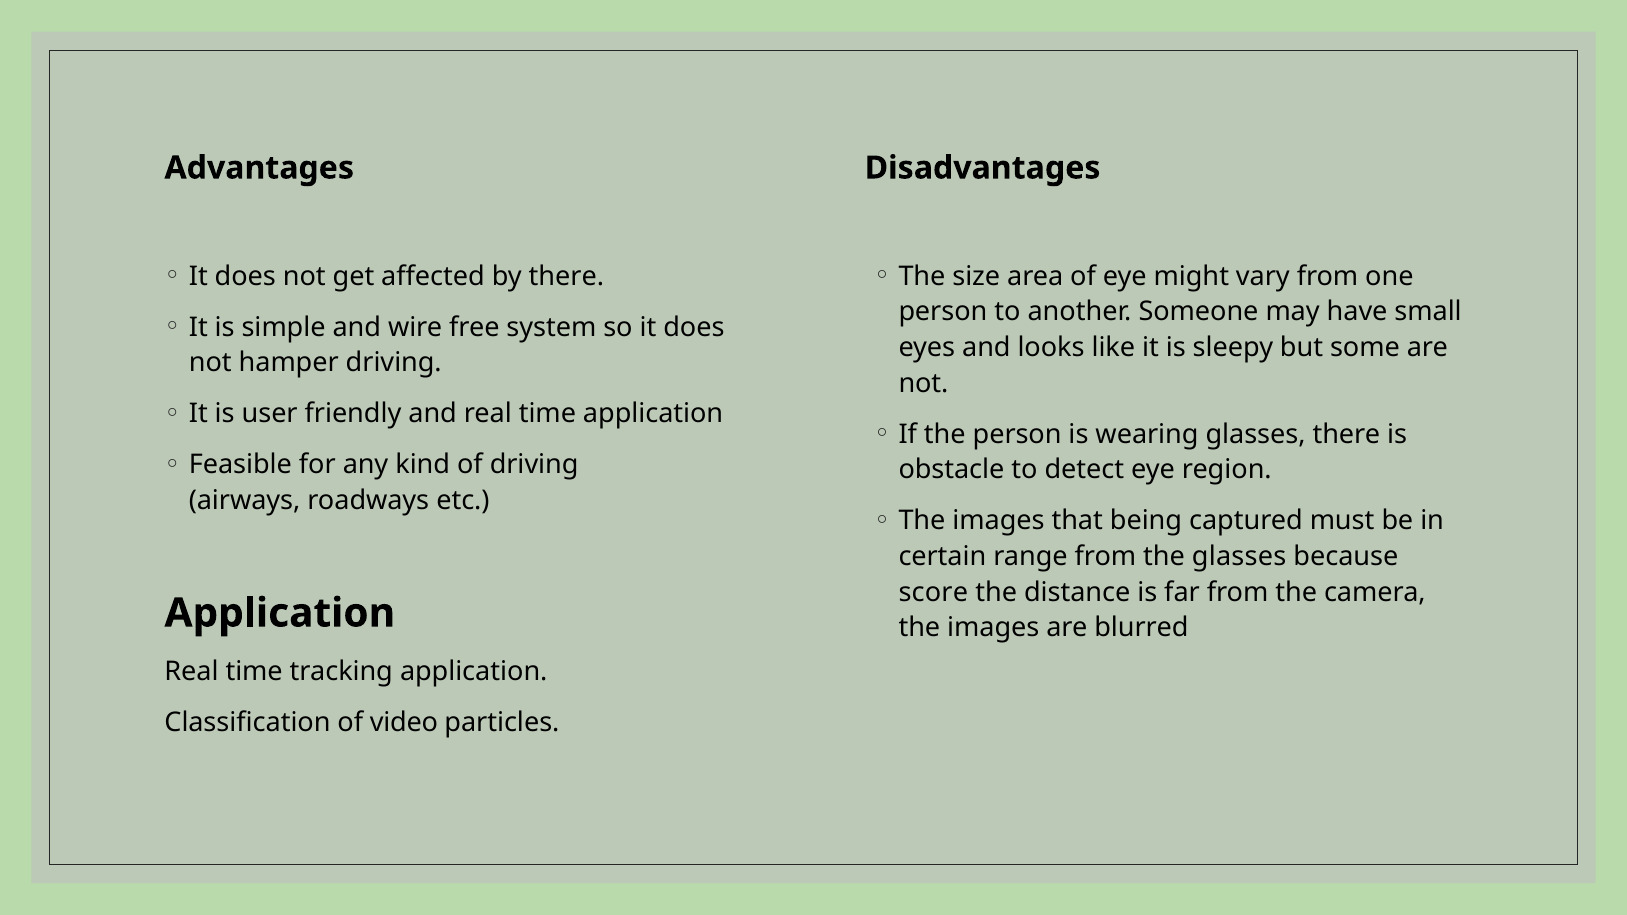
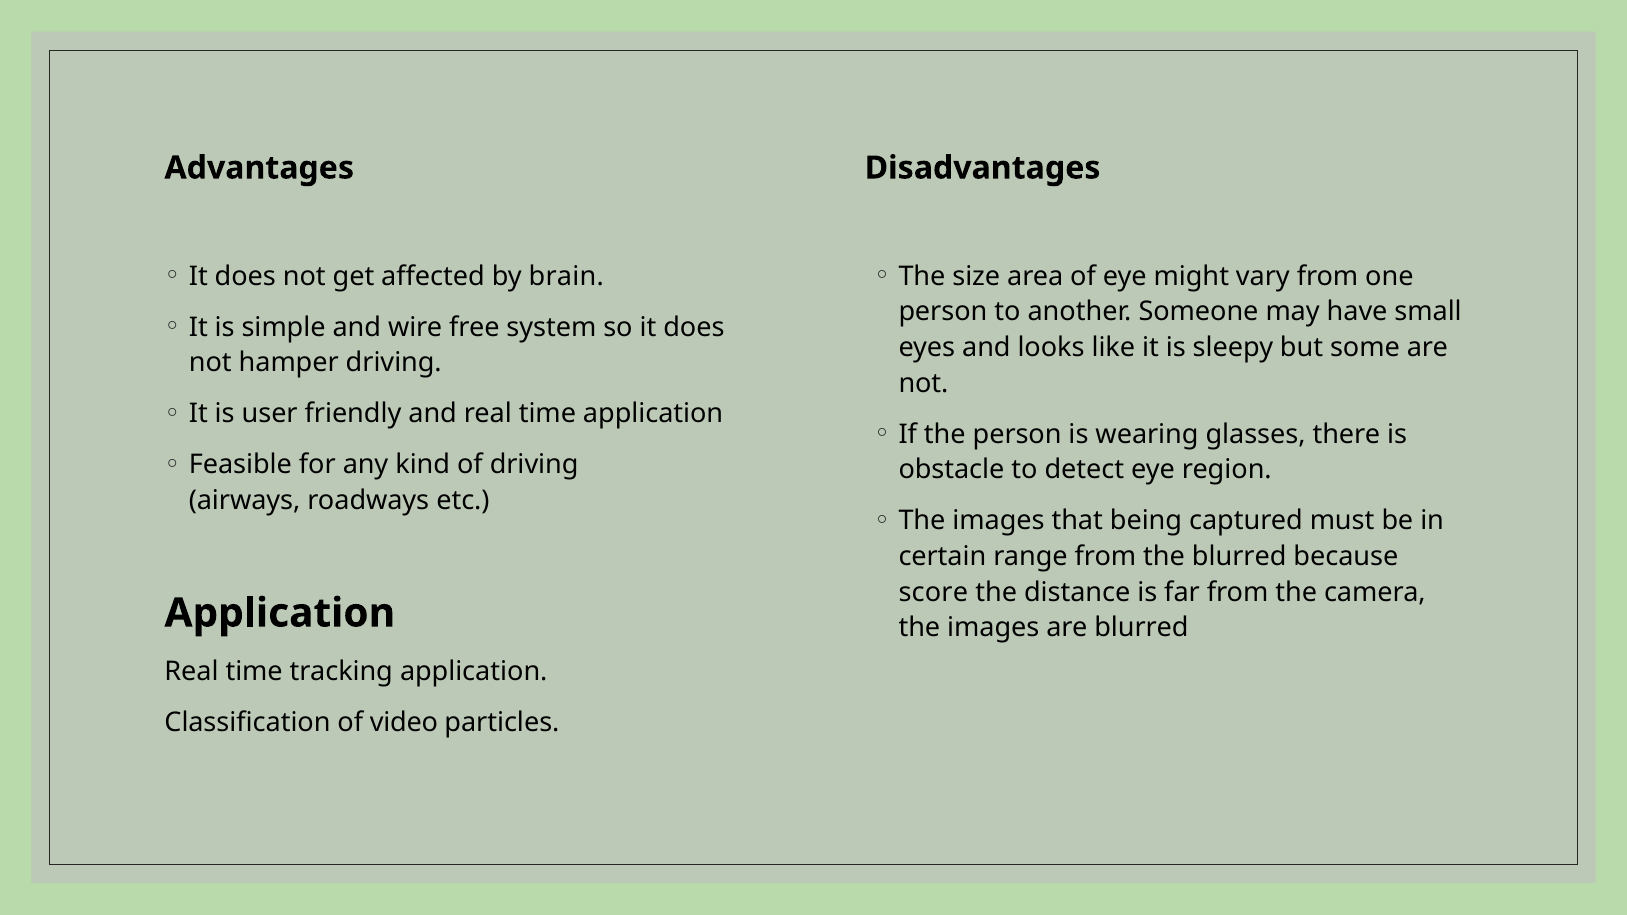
by there: there -> brain
the glasses: glasses -> blurred
